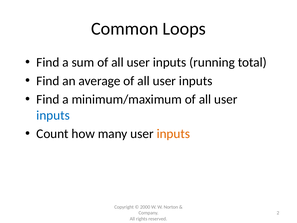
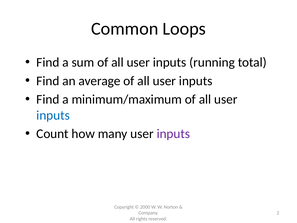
inputs at (173, 134) colour: orange -> purple
